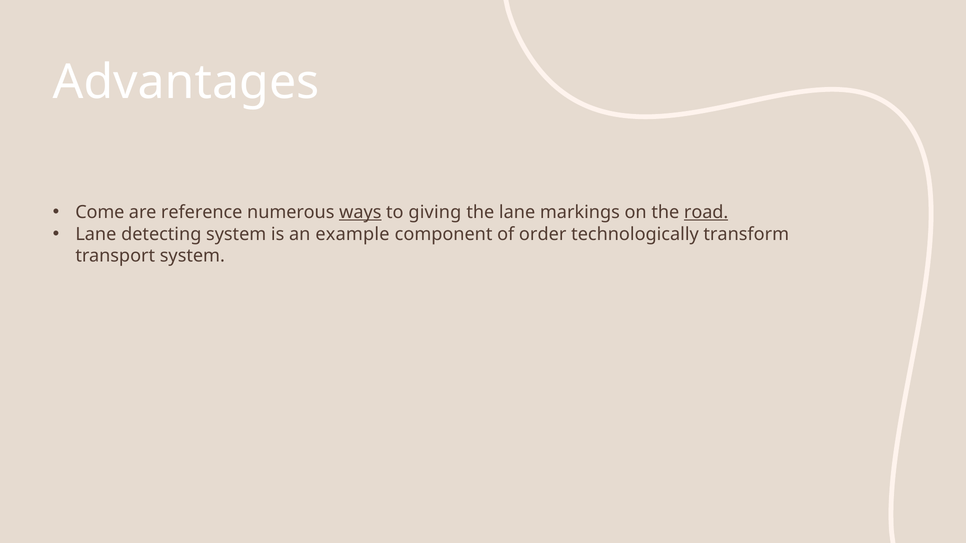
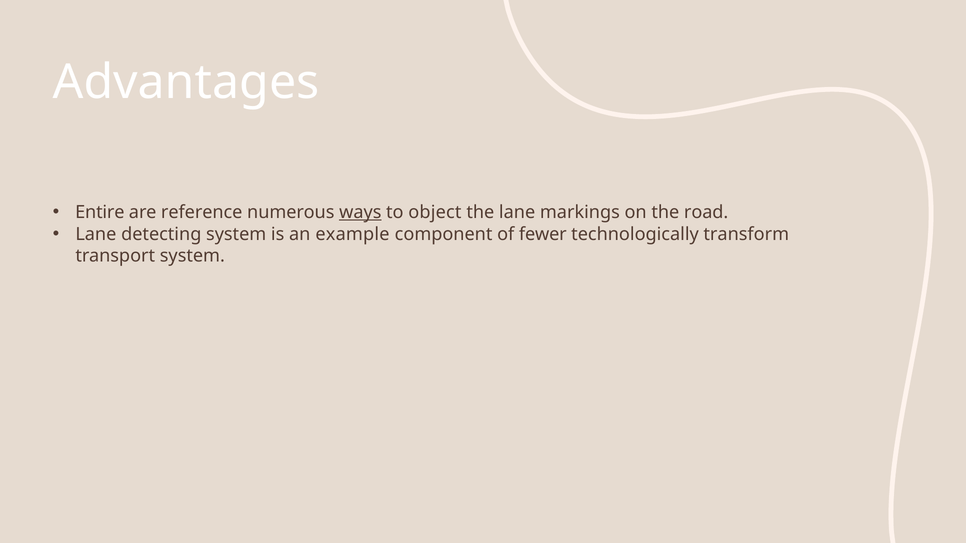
Come: Come -> Entire
giving: giving -> object
road underline: present -> none
order: order -> fewer
